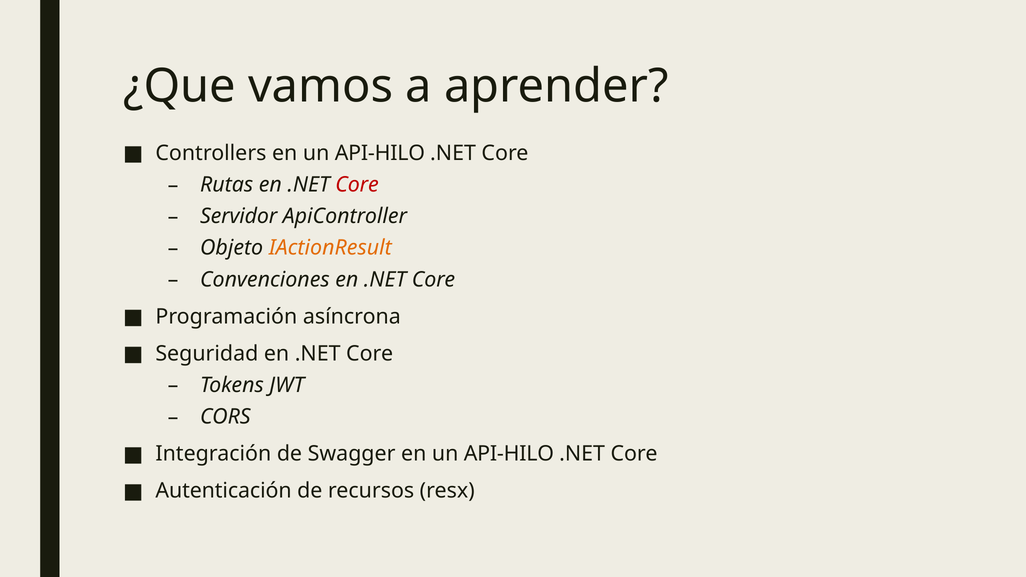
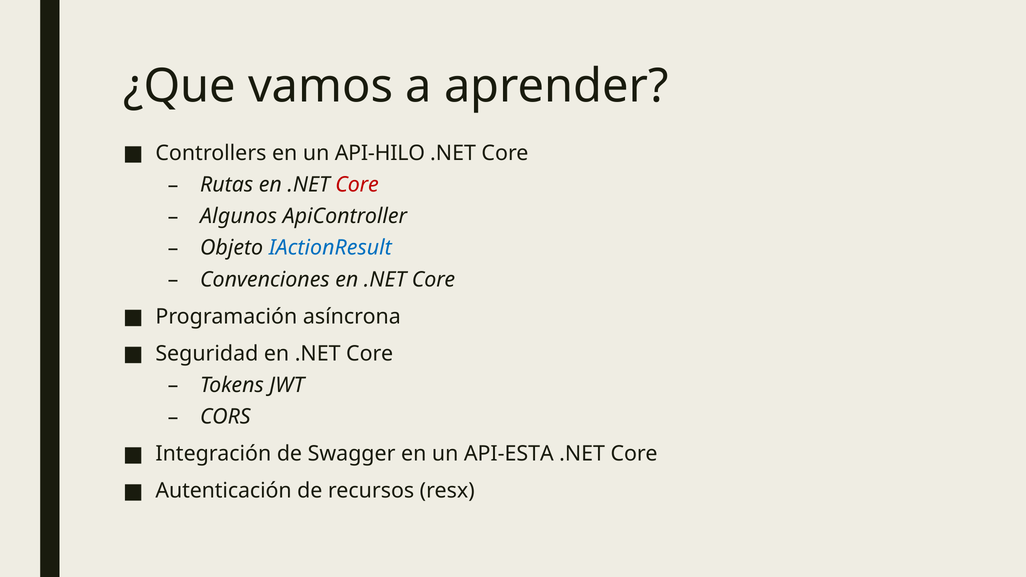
Servidor: Servidor -> Algunos
IActionResult colour: orange -> blue
Swagger en un API-HILO: API-HILO -> API-ESTA
